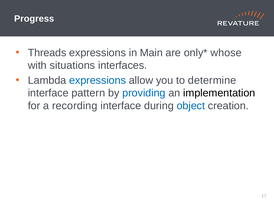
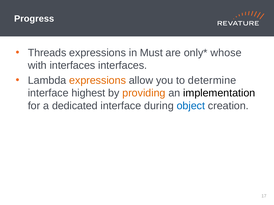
Main: Main -> Must
with situations: situations -> interfaces
expressions at (98, 81) colour: blue -> orange
pattern: pattern -> highest
providing colour: blue -> orange
recording: recording -> dedicated
